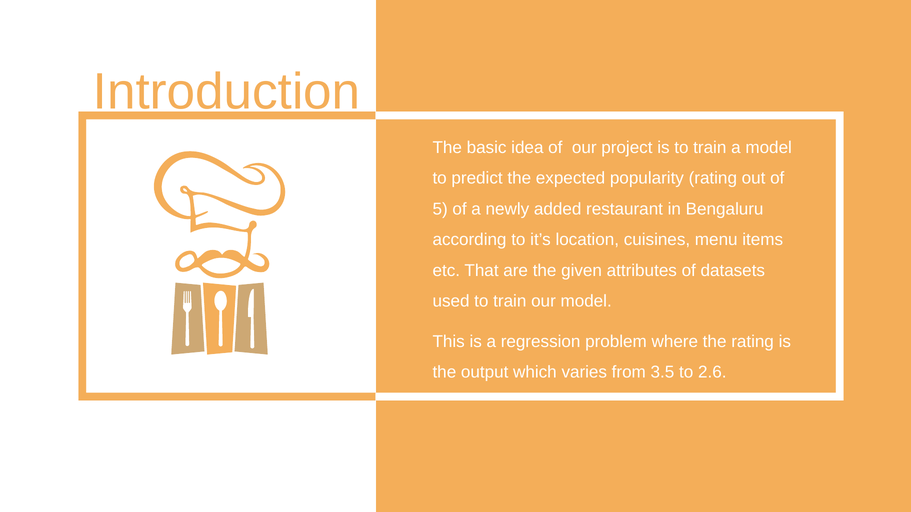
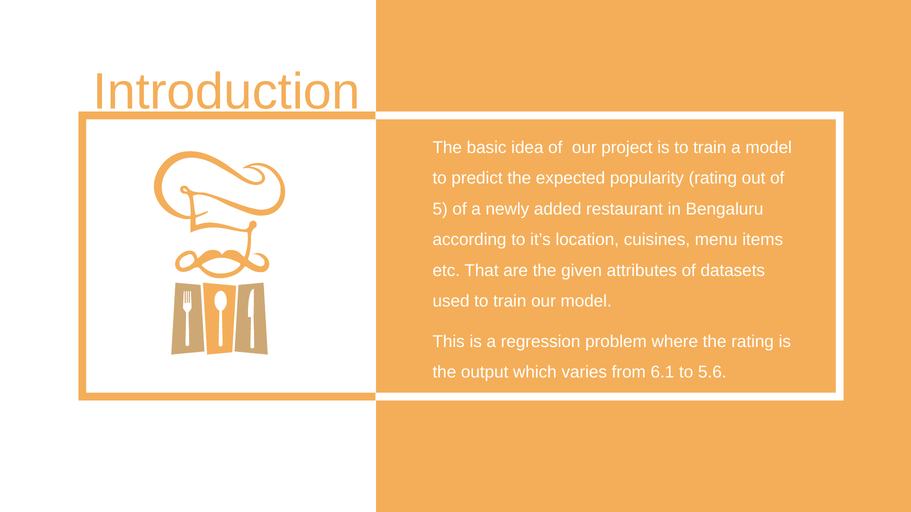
3.5: 3.5 -> 6.1
2.6: 2.6 -> 5.6
